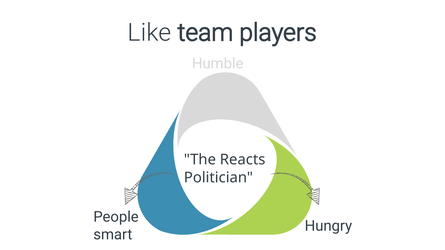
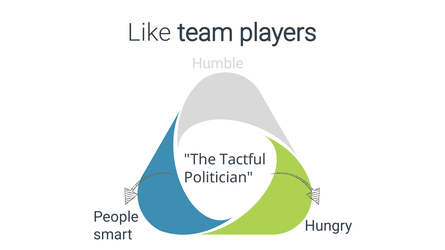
Reacts: Reacts -> Tactful
